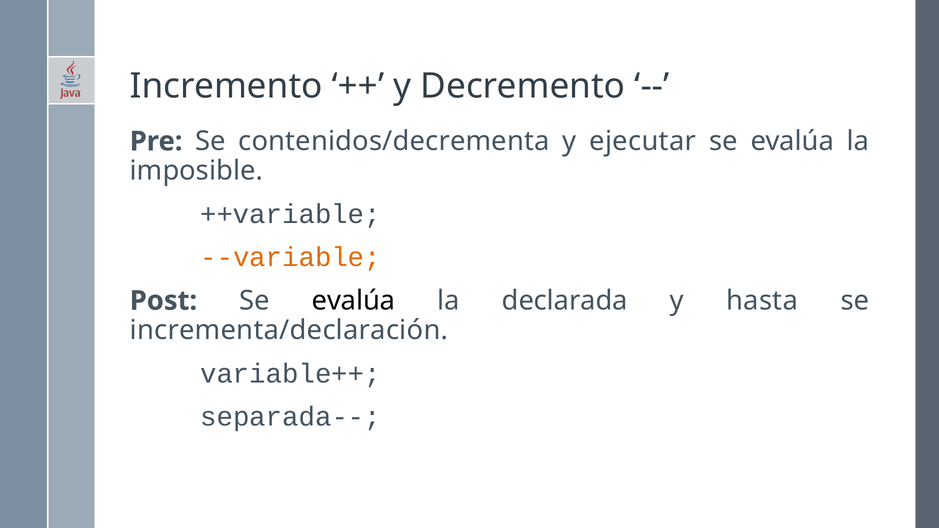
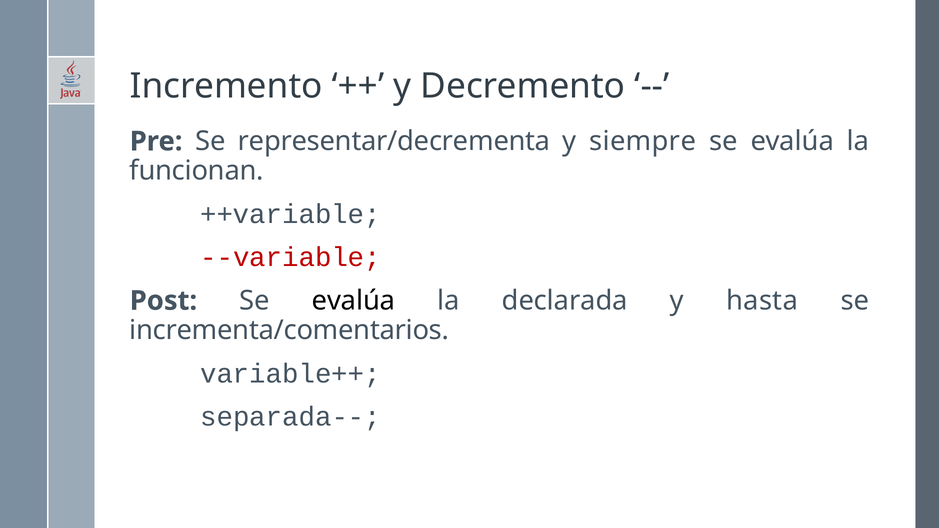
contenidos/decrementa: contenidos/decrementa -> representar/decrementa
ejecutar: ejecutar -> siempre
imposible: imposible -> funcionan
--variable colour: orange -> red
incrementa/declaración: incrementa/declaración -> incrementa/comentarios
